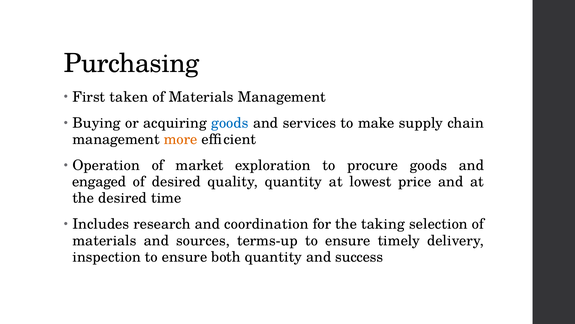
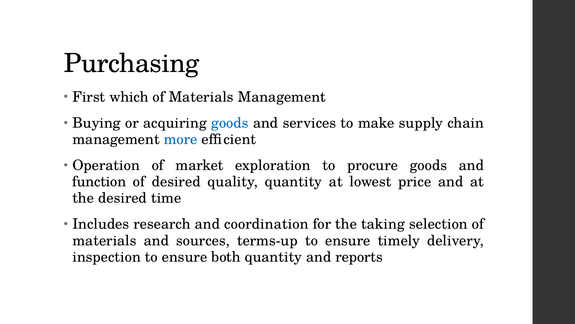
taken: taken -> which
more colour: orange -> blue
engaged: engaged -> function
success: success -> reports
